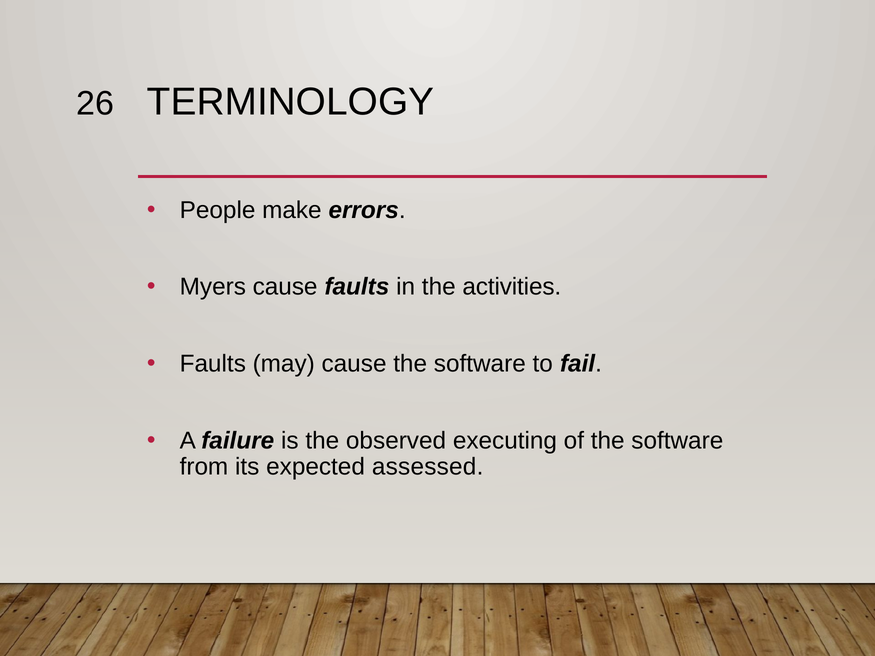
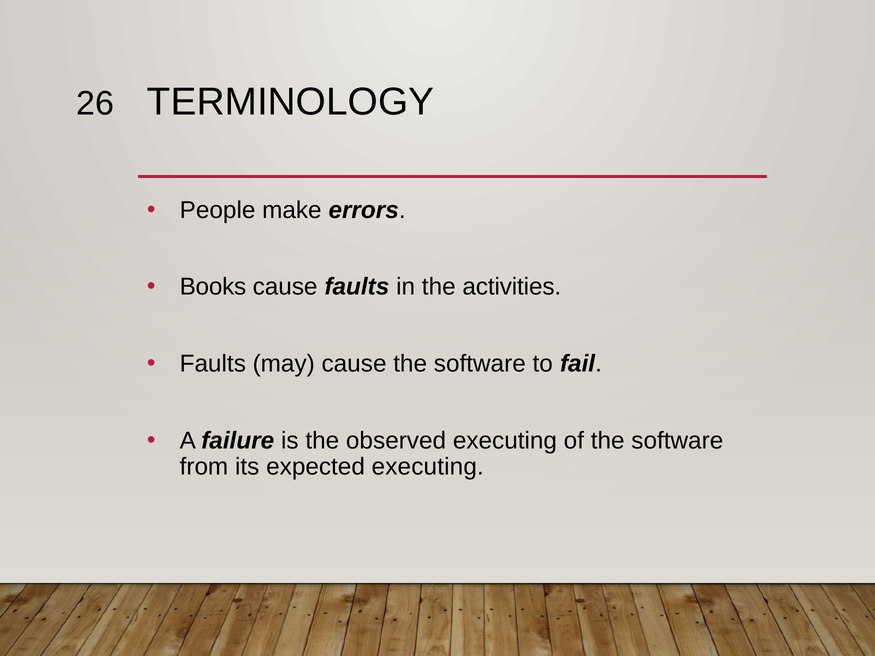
Myers: Myers -> Books
expected assessed: assessed -> executing
